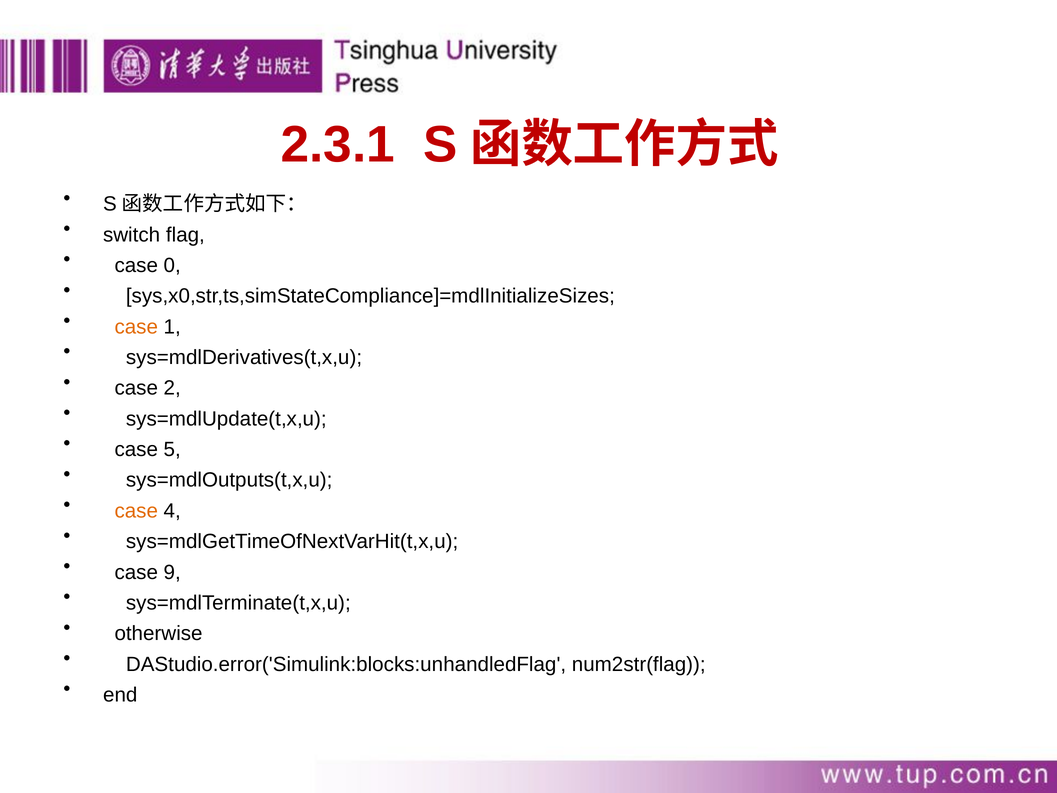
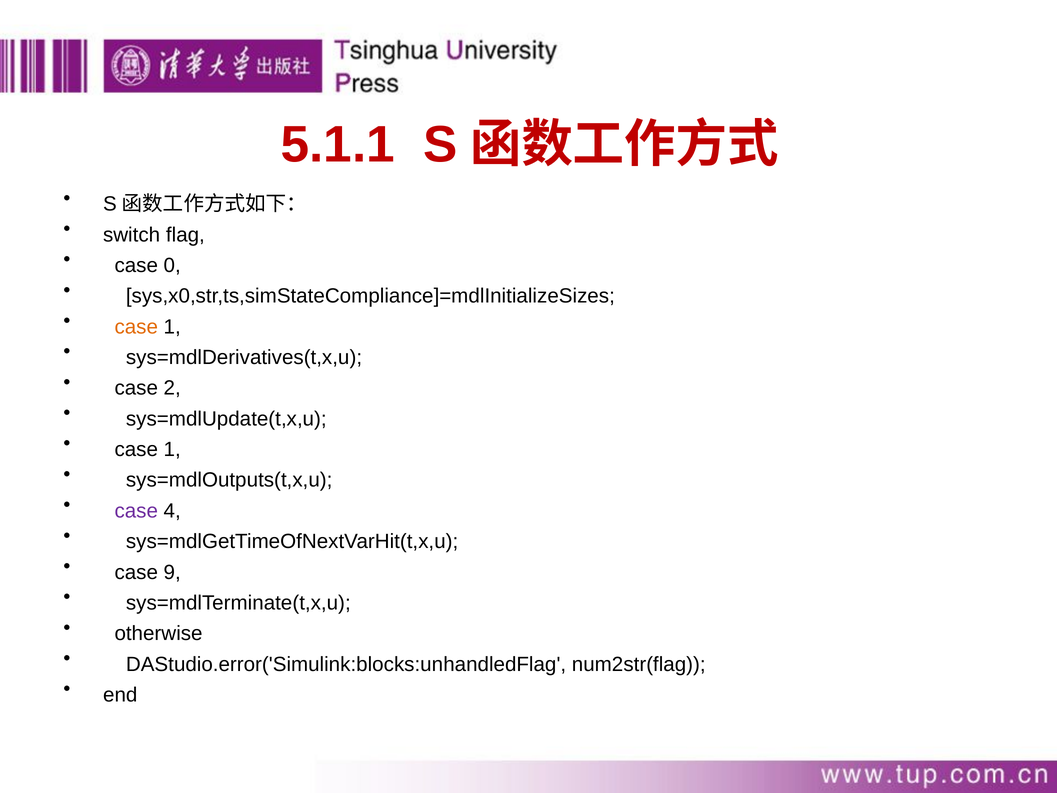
2.3.1: 2.3.1 -> 5.1.1
5 at (172, 449): 5 -> 1
case at (136, 511) colour: orange -> purple
